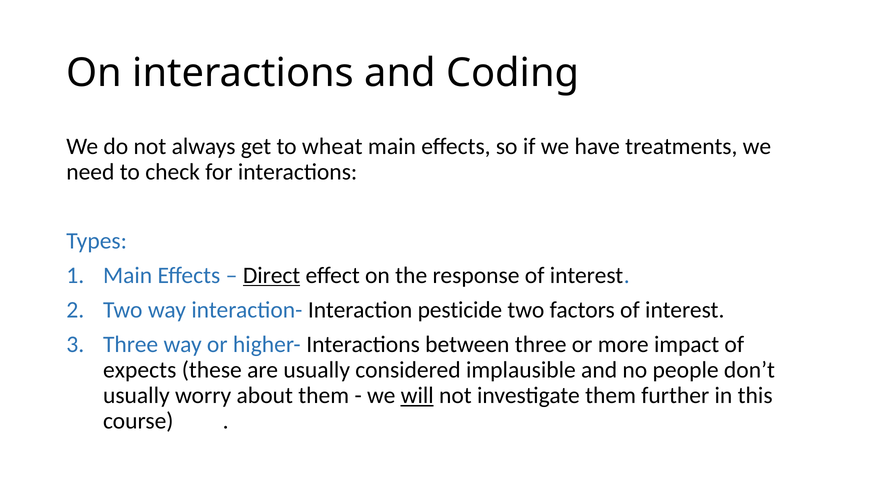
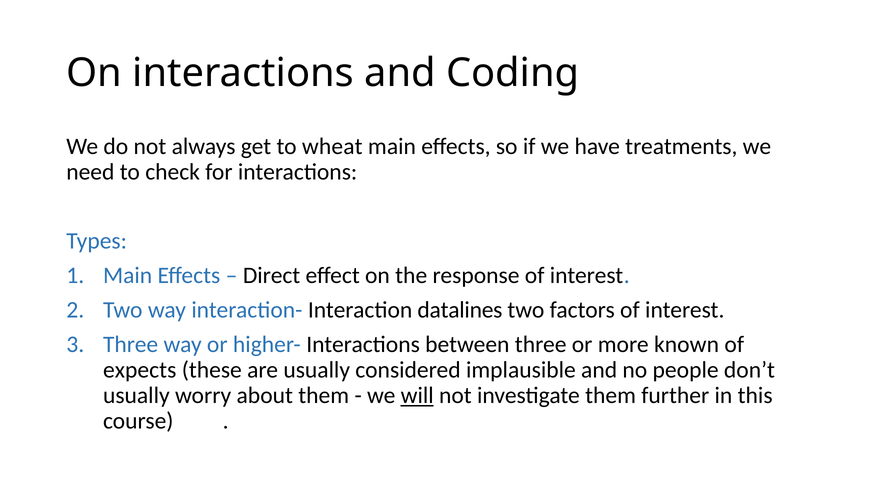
Direct underline: present -> none
pesticide: pesticide -> datalines
impact: impact -> known
